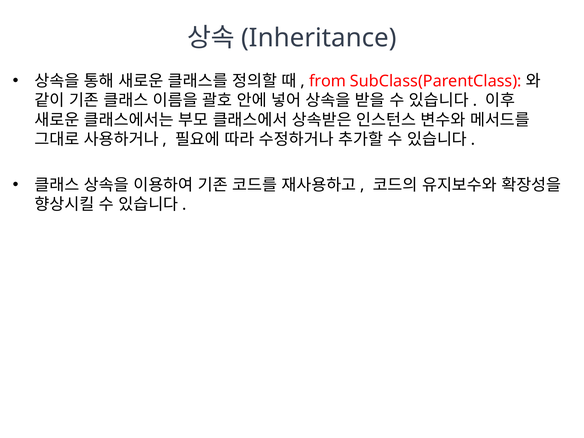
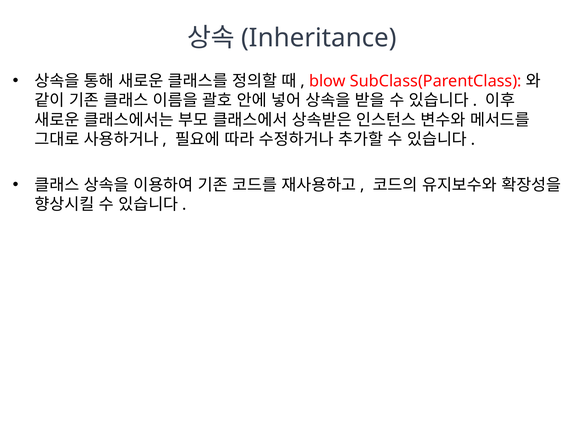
from: from -> blow
